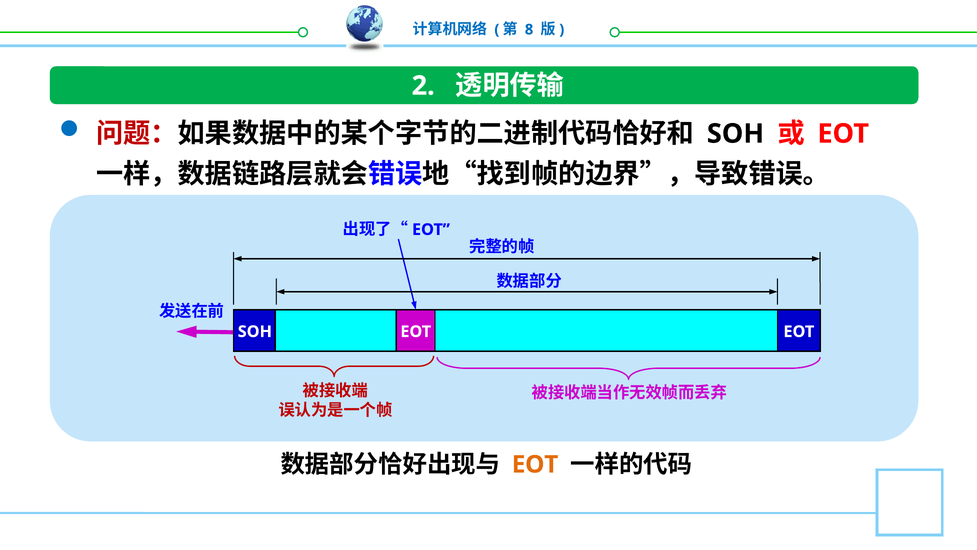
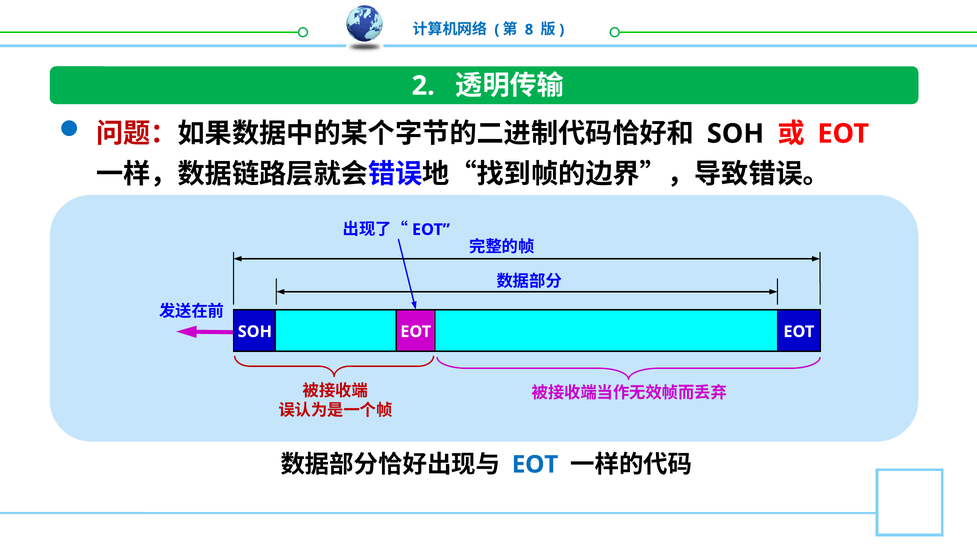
EOT at (535, 464) colour: orange -> blue
